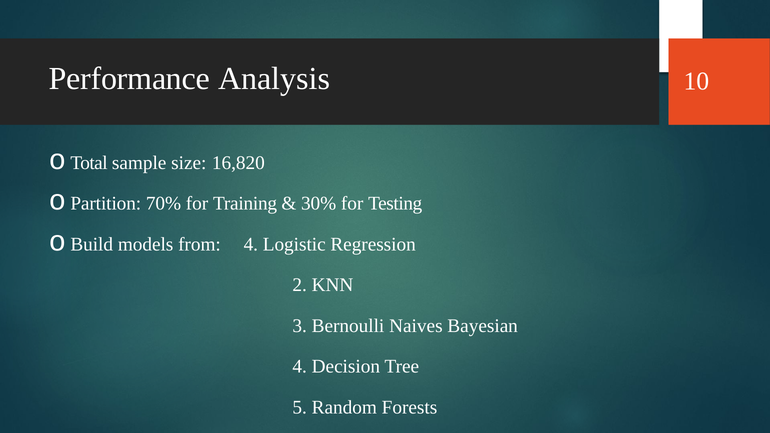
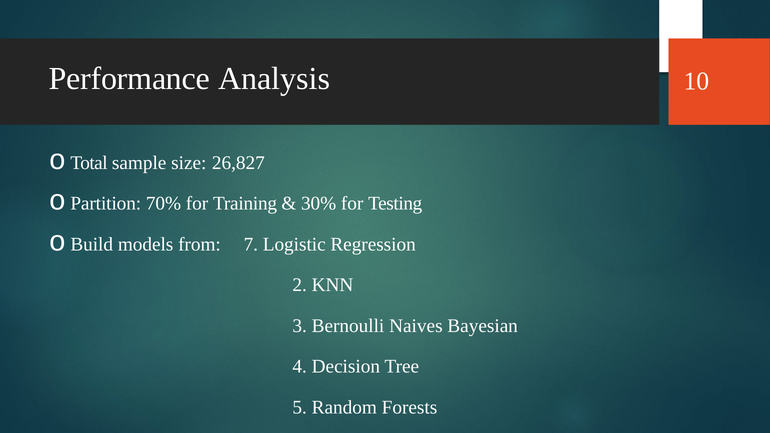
16,820: 16,820 -> 26,827
from 4: 4 -> 7
